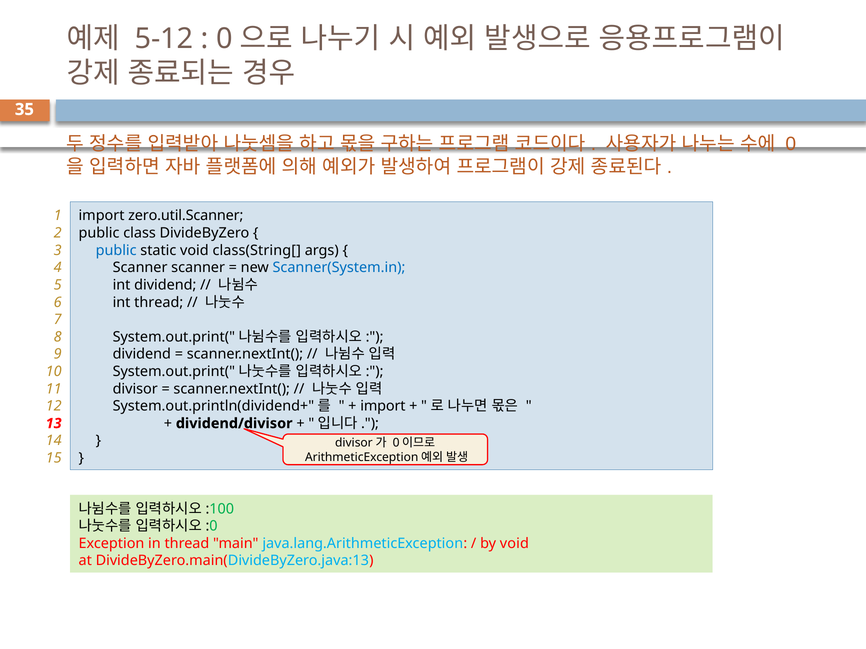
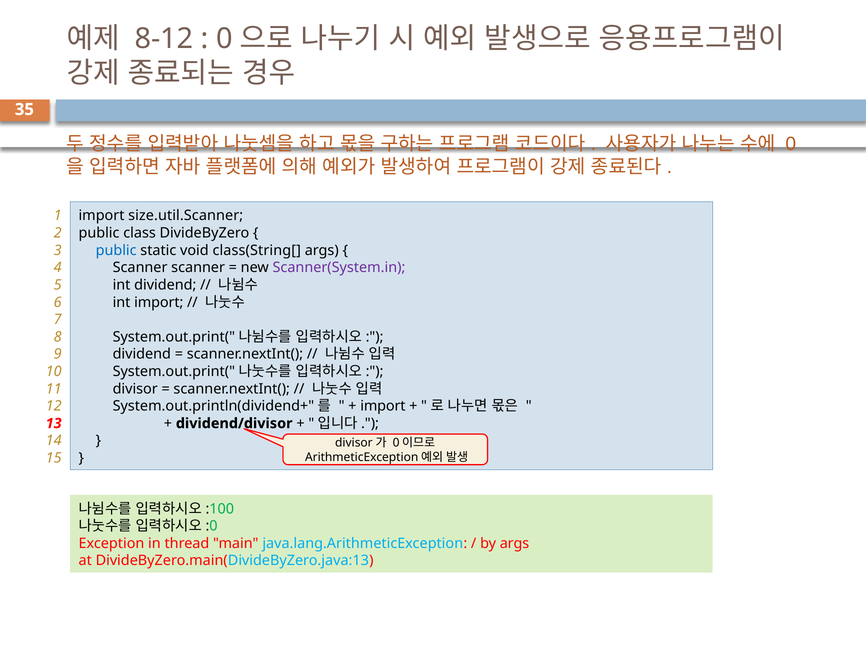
5-12: 5-12 -> 8-12
zero.util.Scanner: zero.util.Scanner -> size.util.Scanner
Scanner(System.in colour: blue -> purple
int thread: thread -> import
by void: void -> args
